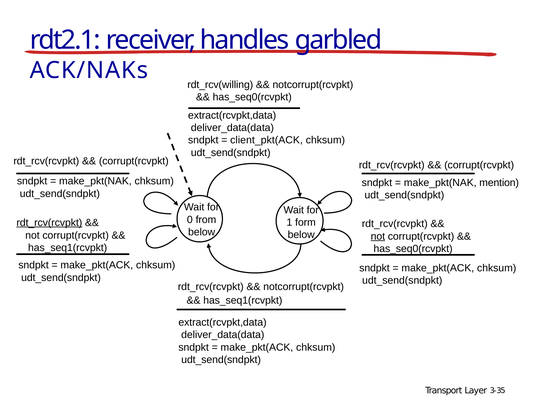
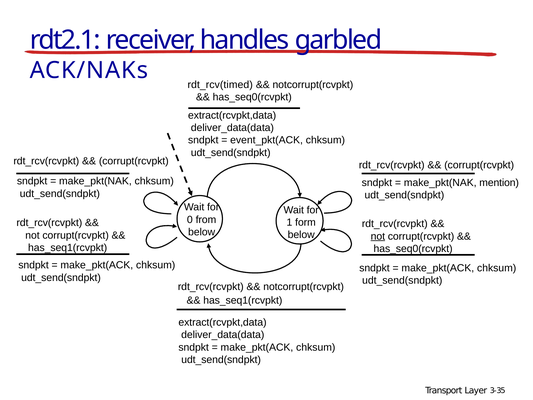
rdt_rcv(willing: rdt_rcv(willing -> rdt_rcv(timed
client_pkt(ACK: client_pkt(ACK -> event_pkt(ACK
rdt_rcv(rcvpkt at (49, 223) underline: present -> none
